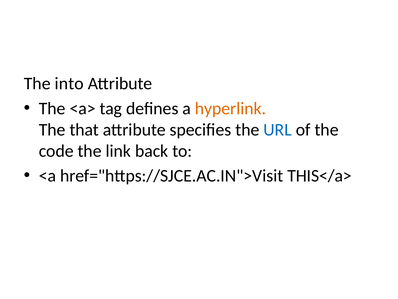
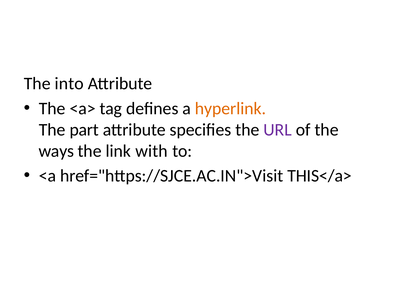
that: that -> part
URL colour: blue -> purple
code: code -> ways
back: back -> with
